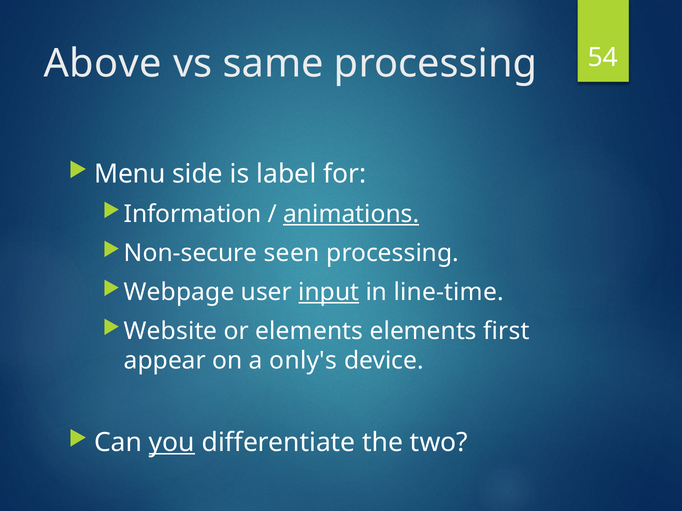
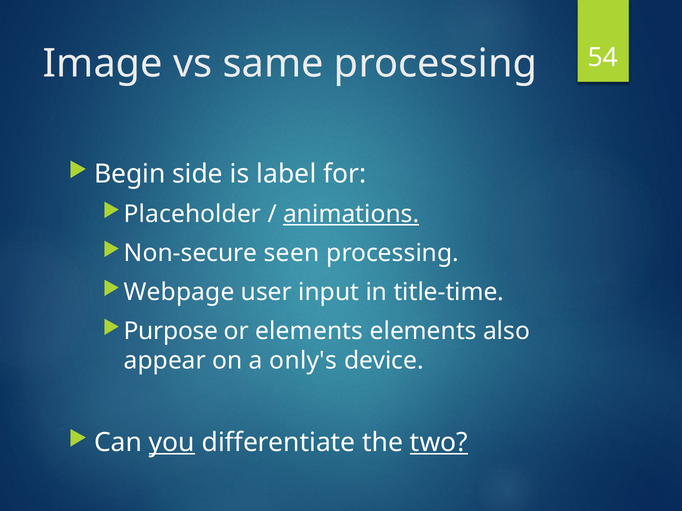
Above: Above -> Image
Menu: Menu -> Begin
Information: Information -> Placeholder
input underline: present -> none
line-time: line-time -> title-time
Website: Website -> Purpose
first: first -> also
two underline: none -> present
